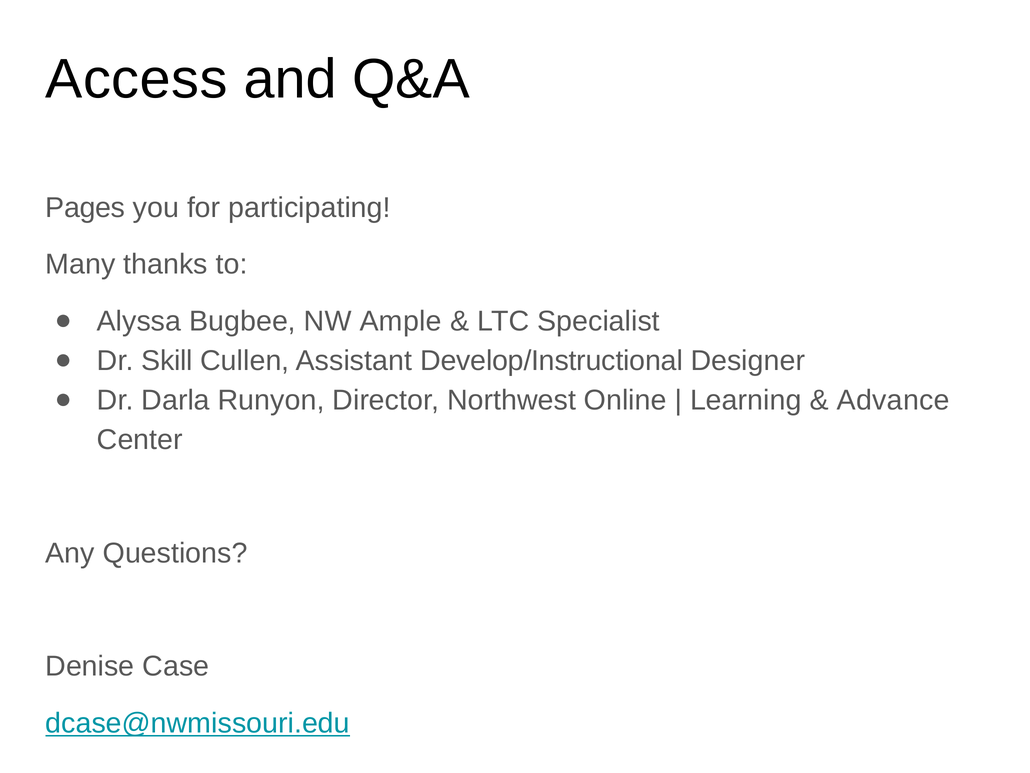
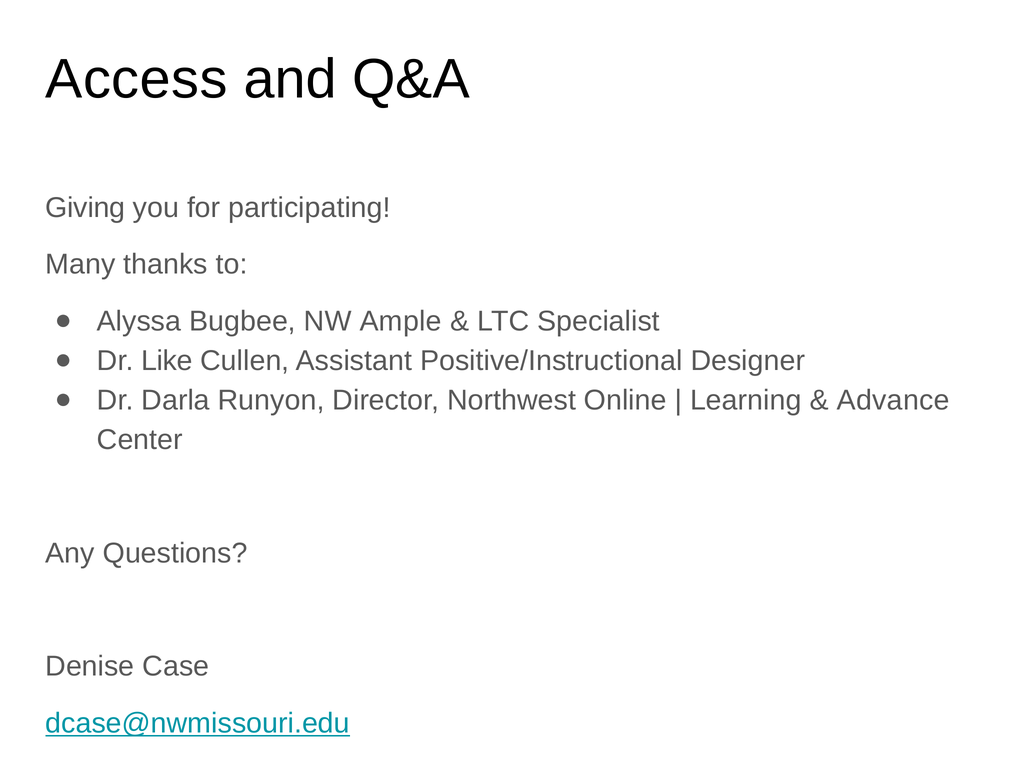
Pages: Pages -> Giving
Skill: Skill -> Like
Develop/Instructional: Develop/Instructional -> Positive/Instructional
